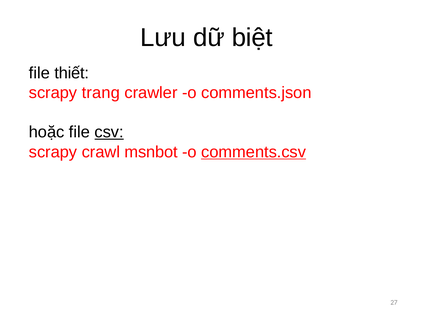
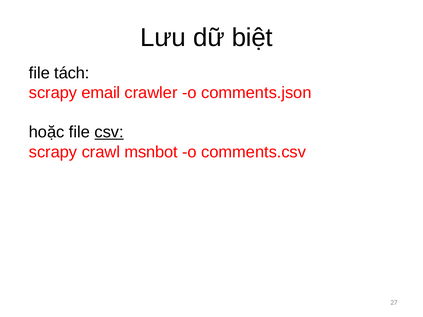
thiết: thiết -> tách
trang: trang -> email
comments.csv underline: present -> none
